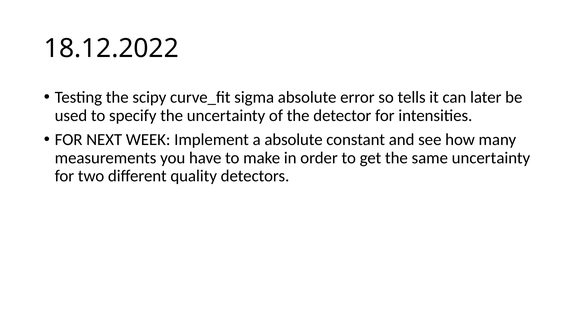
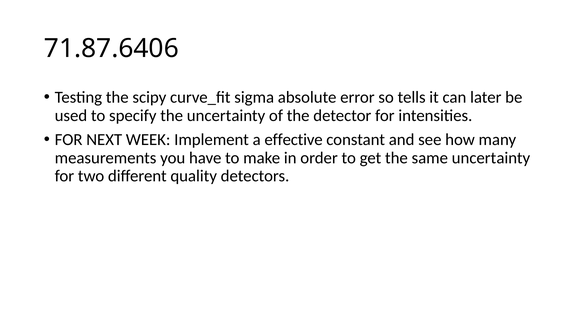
18.12.2022: 18.12.2022 -> 71.87.6406
a absolute: absolute -> effective
